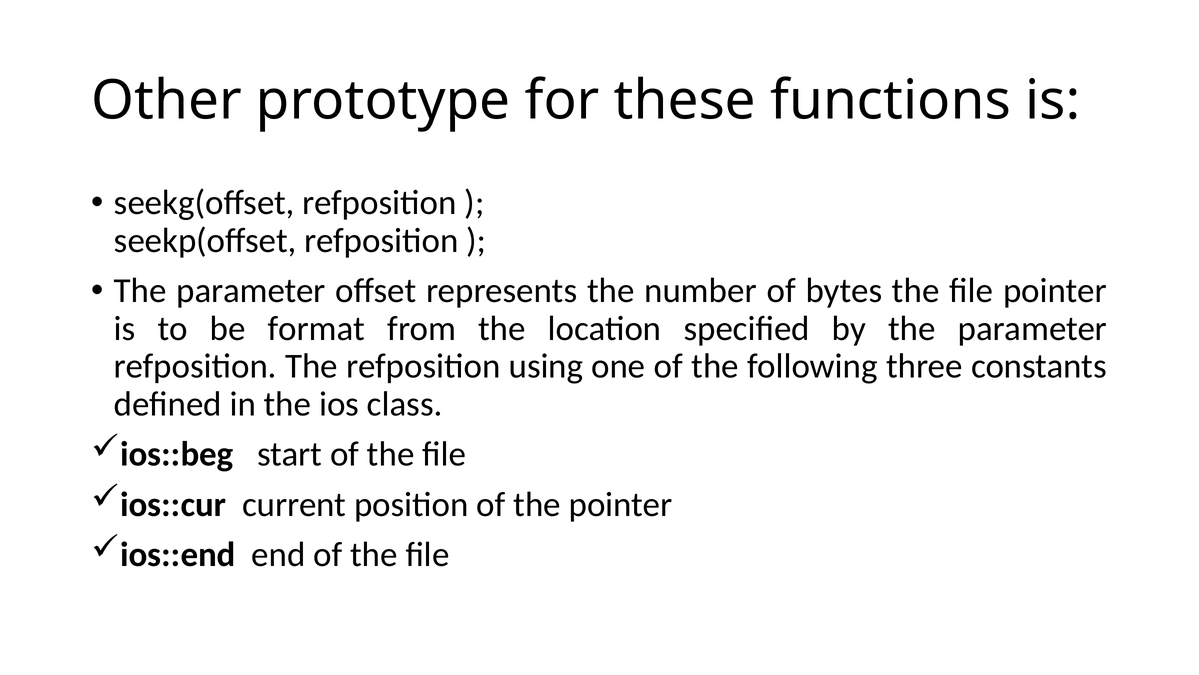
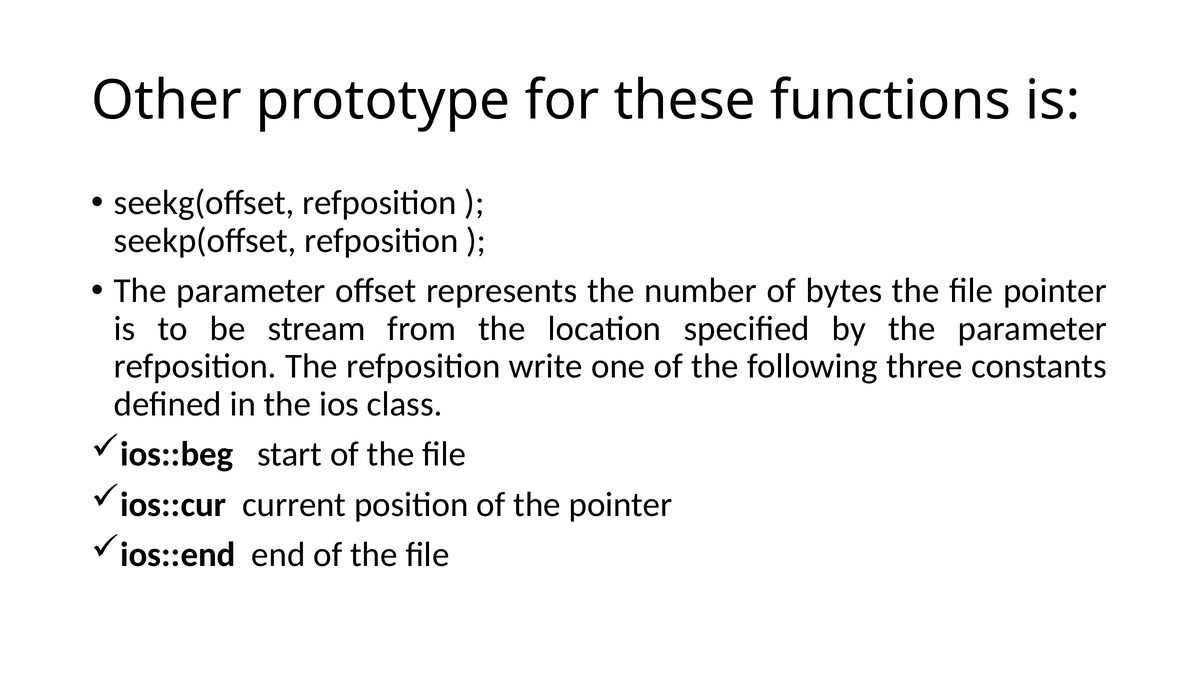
format: format -> stream
using: using -> write
